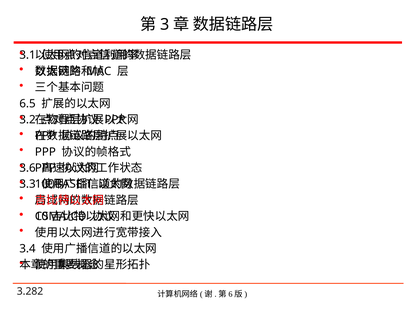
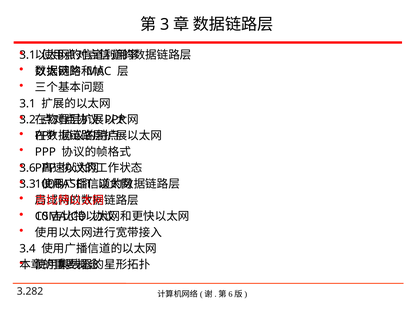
6.5 at (27, 104): 6.5 -> 3.1
